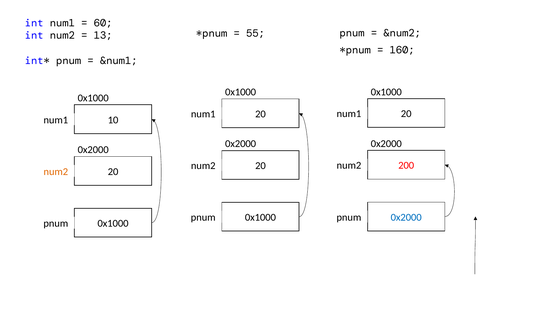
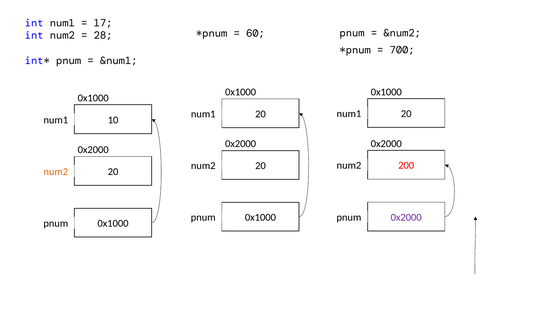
60: 60 -> 17
55: 55 -> 60
13: 13 -> 28
160: 160 -> 700
0x2000 at (406, 217) colour: blue -> purple
